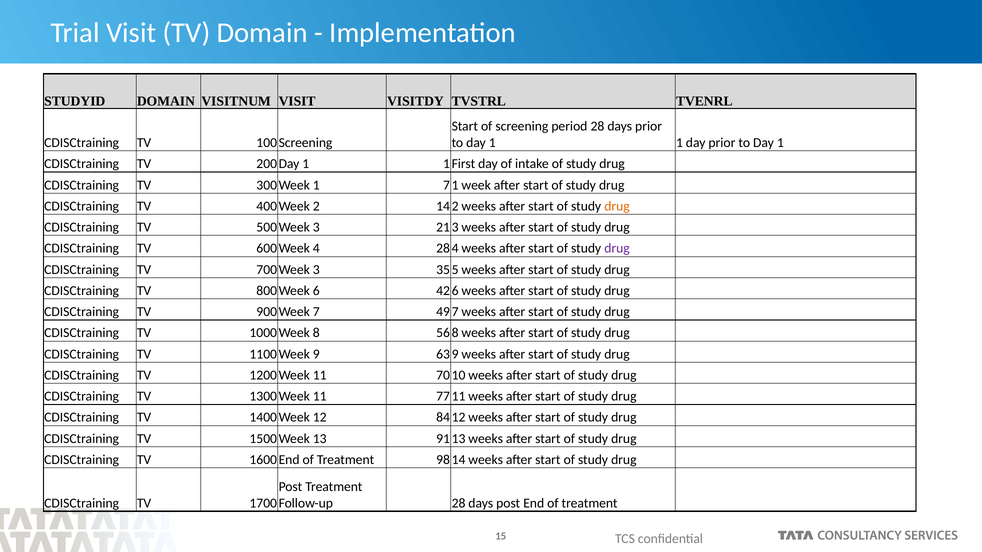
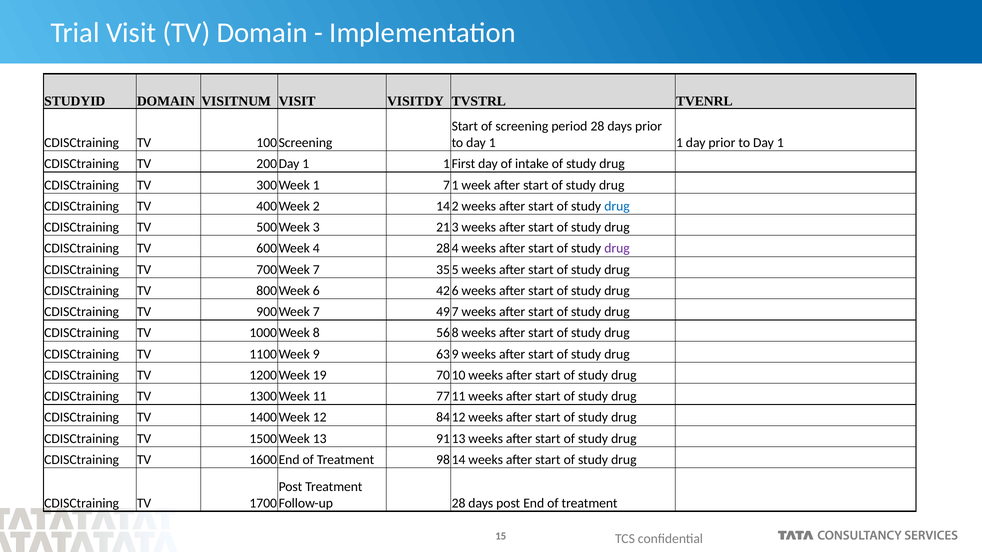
drug at (617, 206) colour: orange -> blue
3 at (316, 270): 3 -> 7
11 at (320, 375): 11 -> 19
